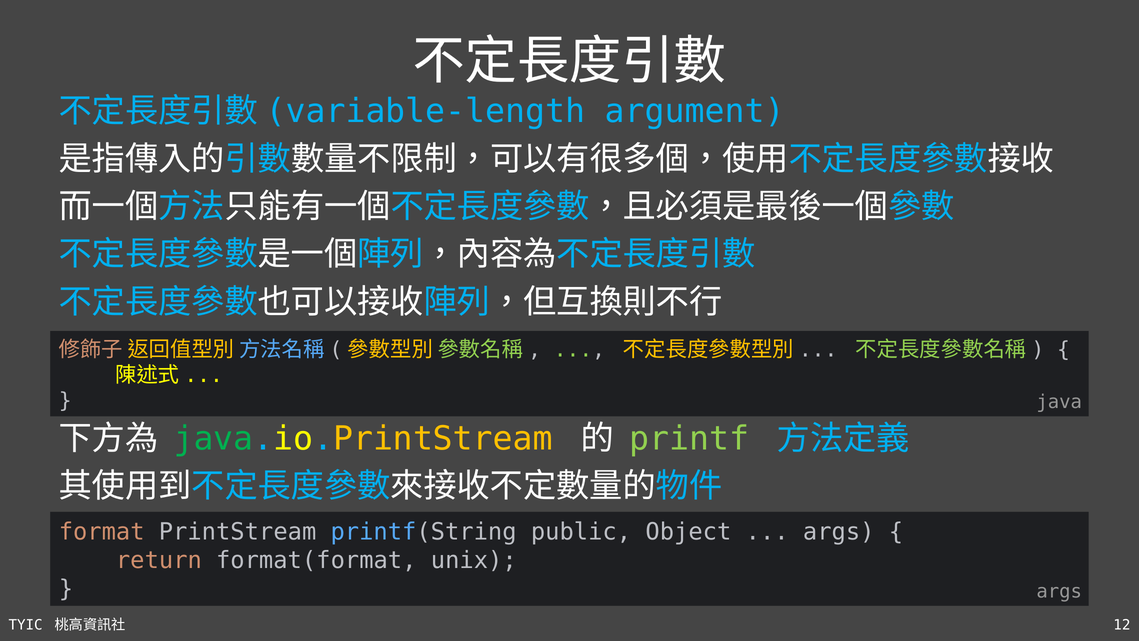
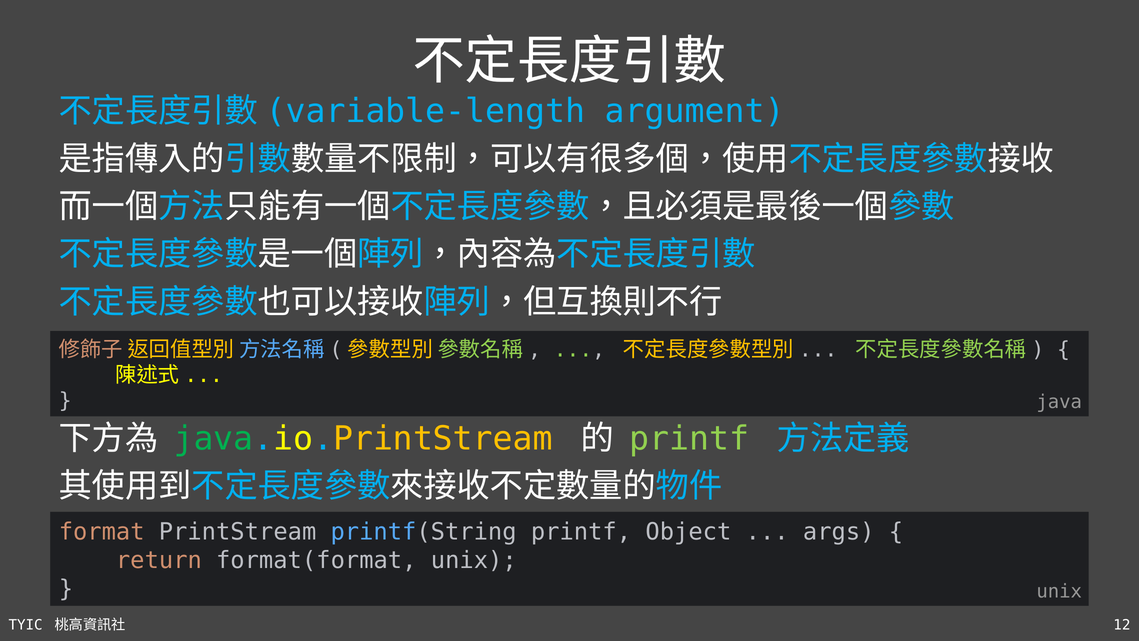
printf(String public: public -> printf
args at (1059, 591): args -> unix
